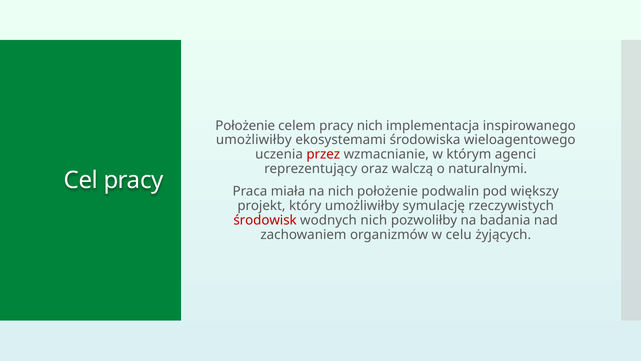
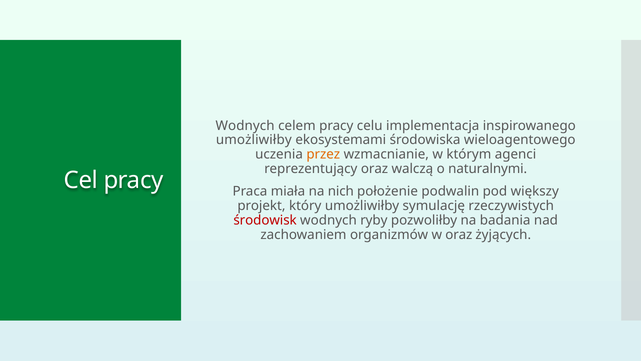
Położenie at (245, 125): Położenie -> Wodnych
pracy nich: nich -> celu
przez colour: red -> orange
wodnych nich: nich -> ryby
w celu: celu -> oraz
